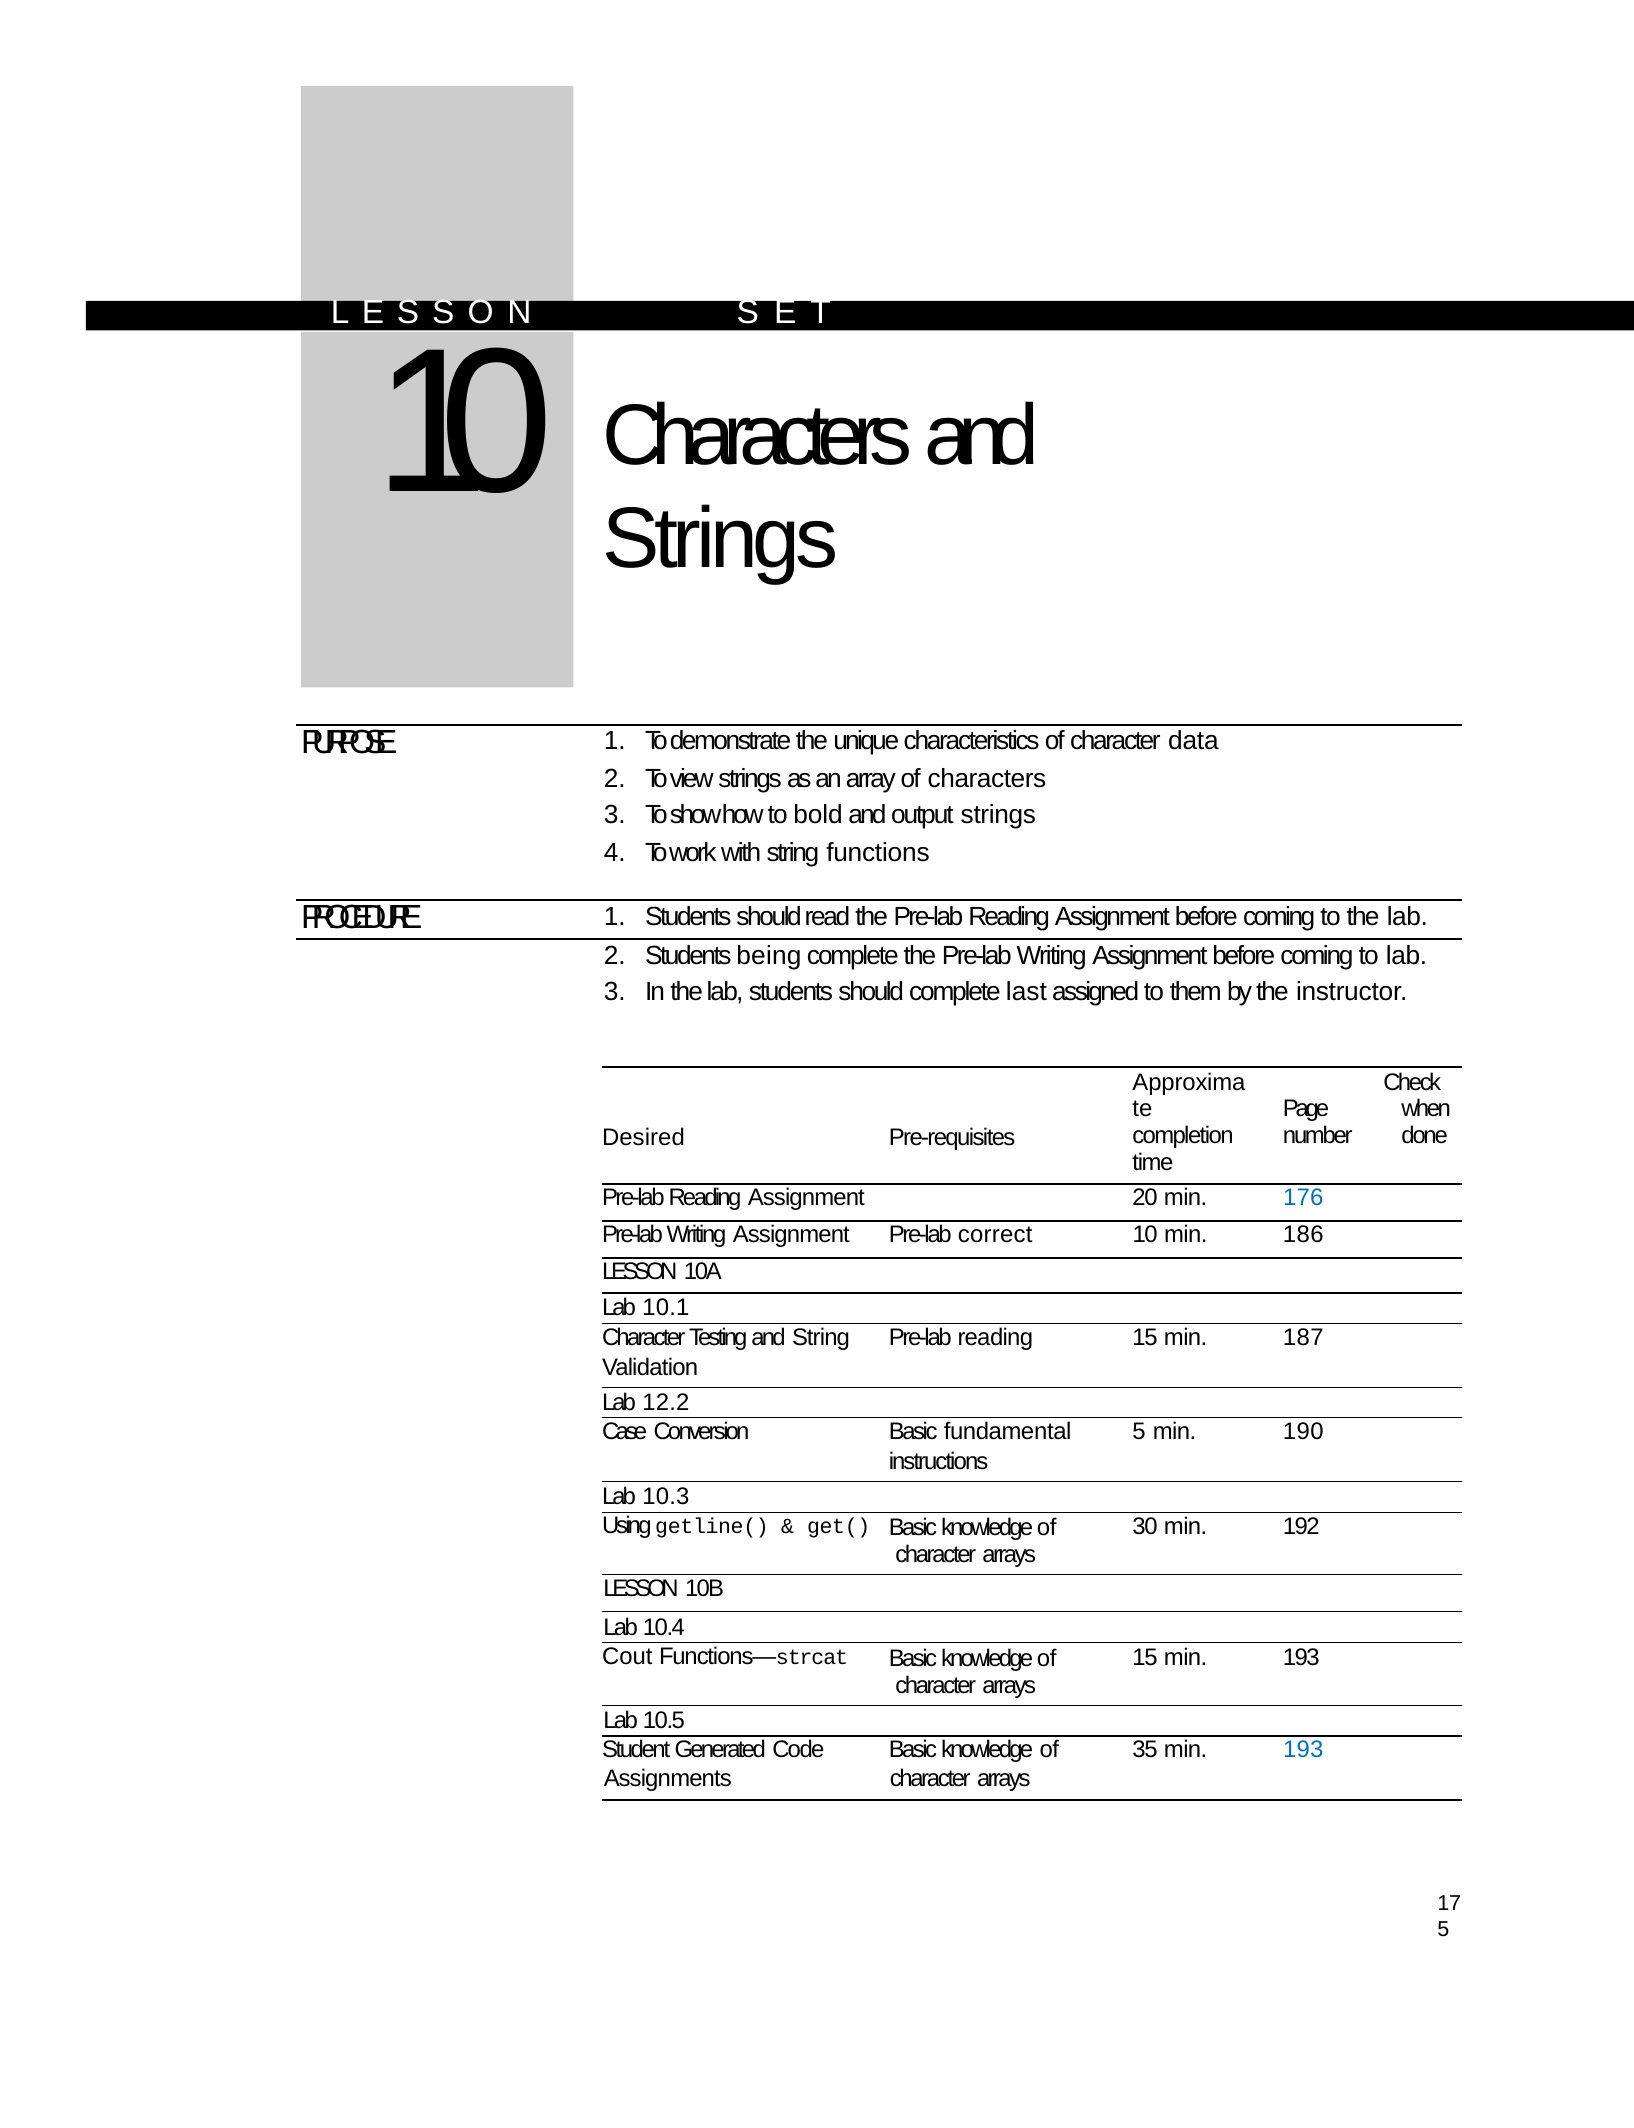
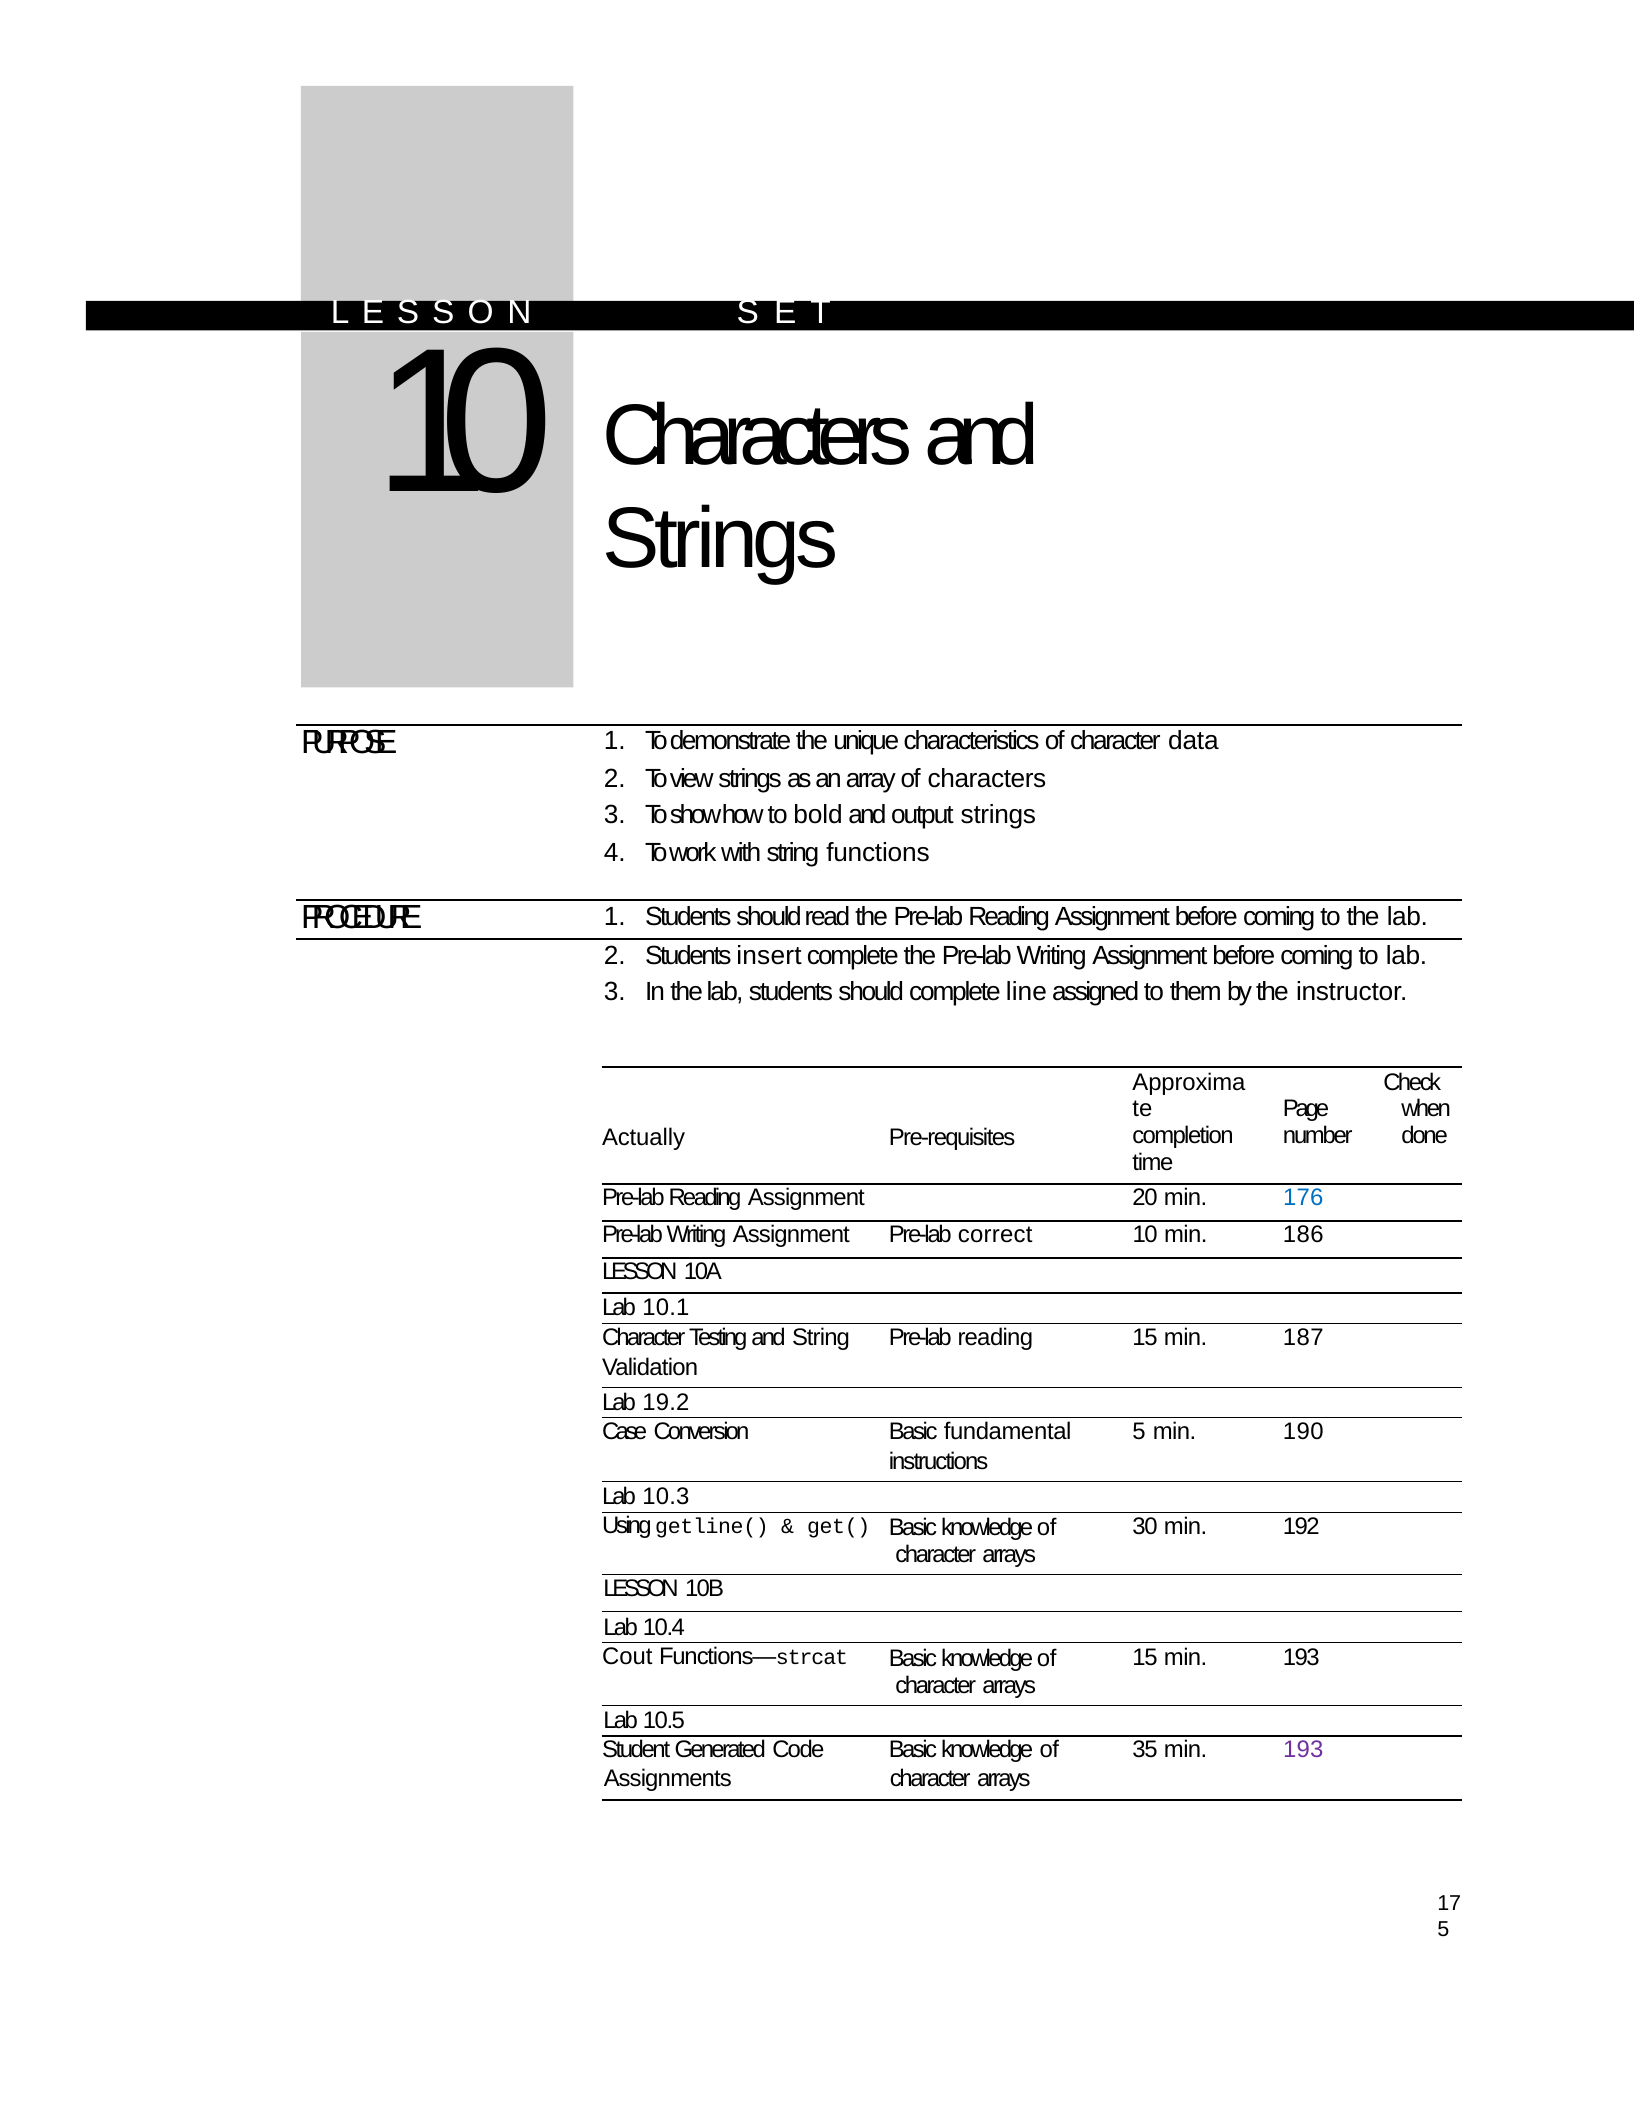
being: being -> insert
last: last -> line
Desired: Desired -> Actually
12.2: 12.2 -> 19.2
193 at (1303, 1750) colour: blue -> purple
